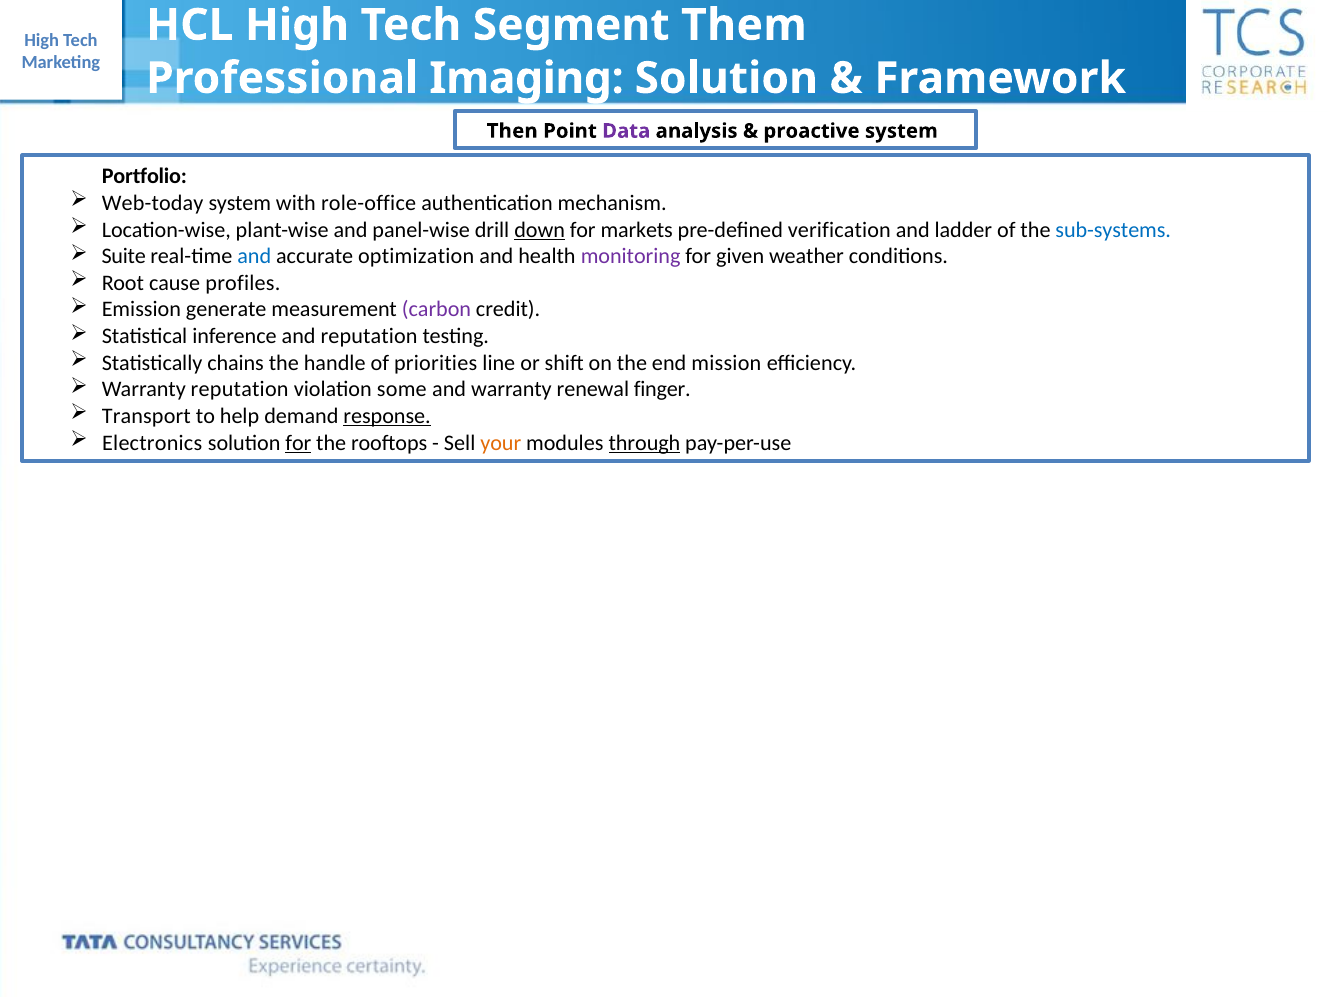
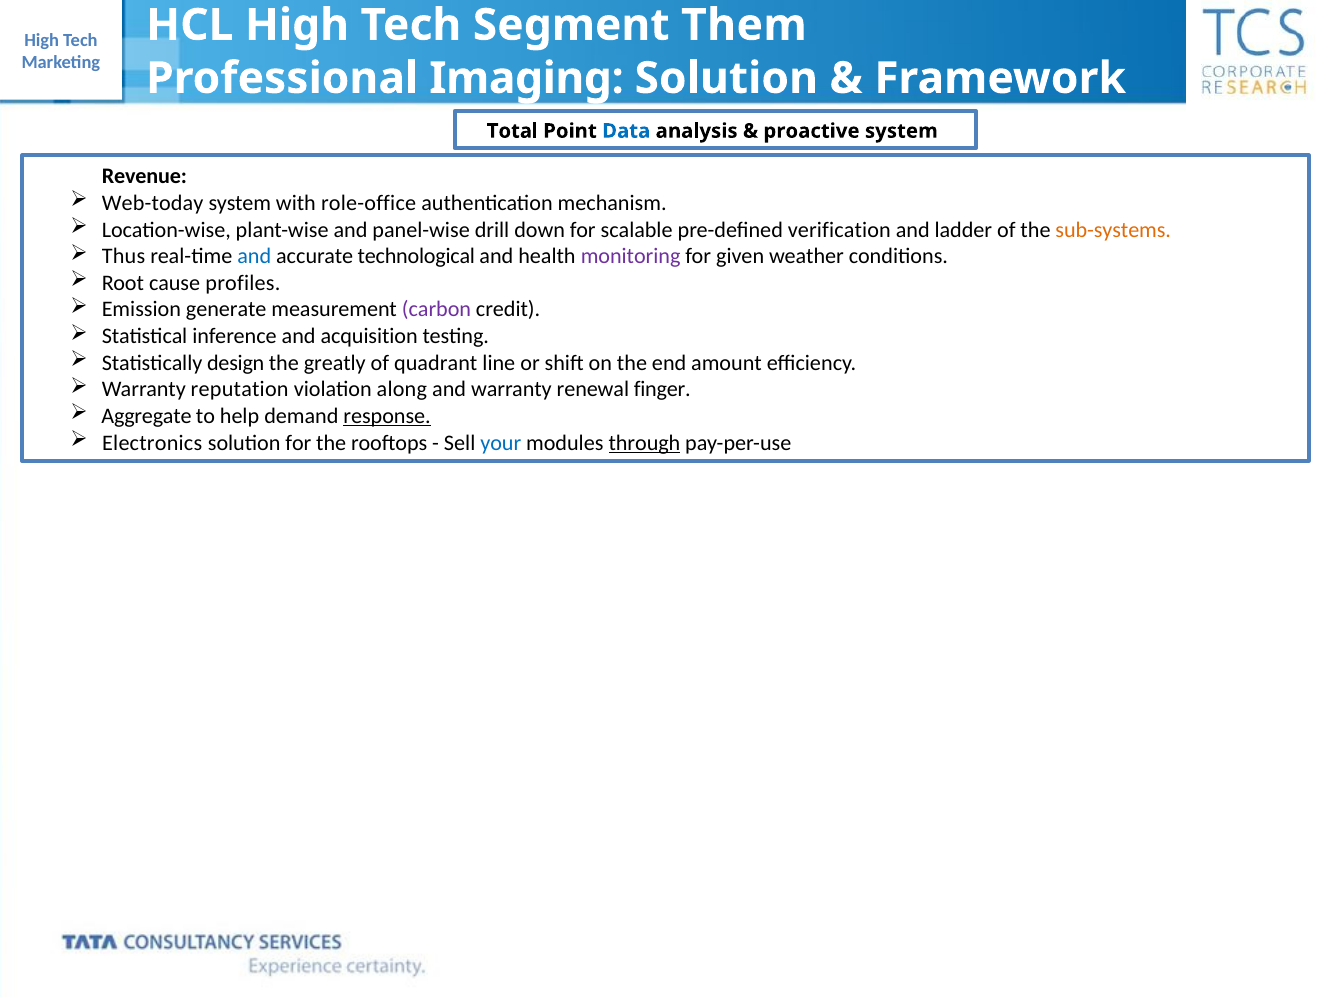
Then: Then -> Total
Data colour: purple -> blue
Portfolio: Portfolio -> Revenue
down underline: present -> none
markets: markets -> scalable
sub-systems colour: blue -> orange
Suite: Suite -> Thus
optimization: optimization -> technological
and reputation: reputation -> acquisition
chains: chains -> design
handle: handle -> greatly
priorities: priorities -> quadrant
mission: mission -> amount
some: some -> along
Transport: Transport -> Aggregate
for at (298, 443) underline: present -> none
your colour: orange -> blue
